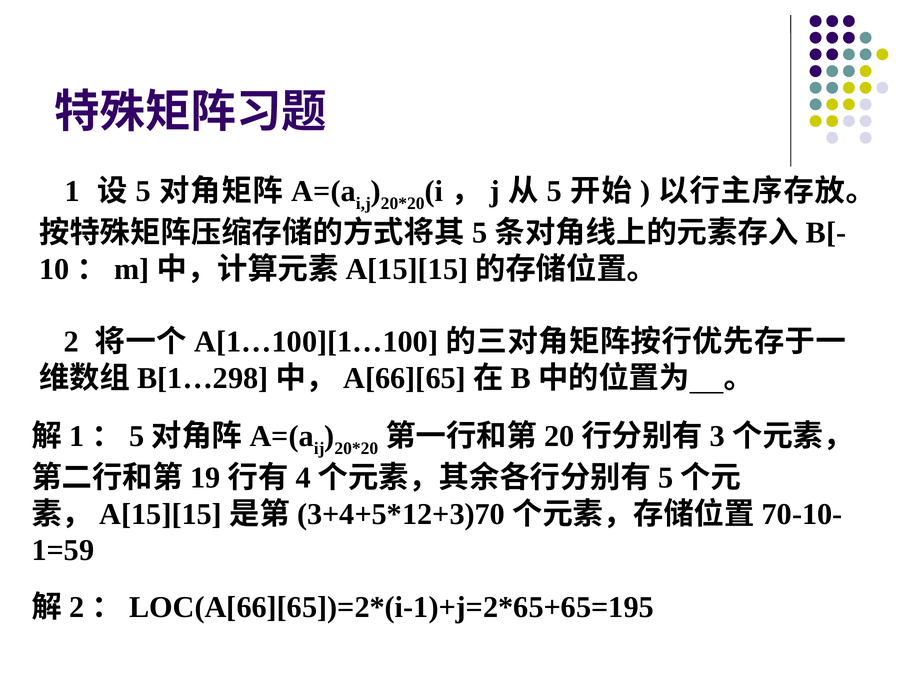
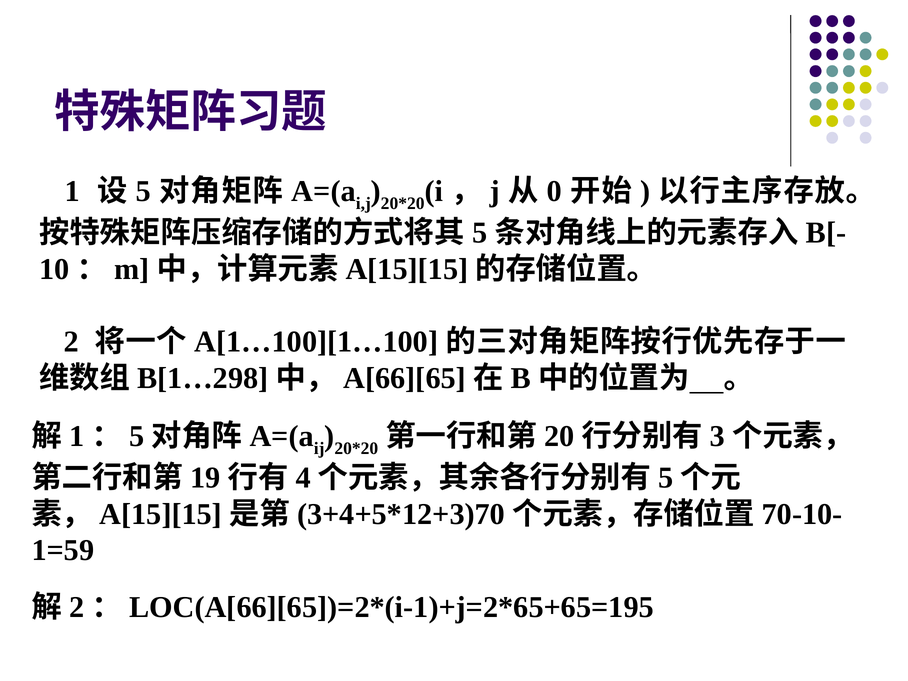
5 at (554, 191): 5 -> 0
